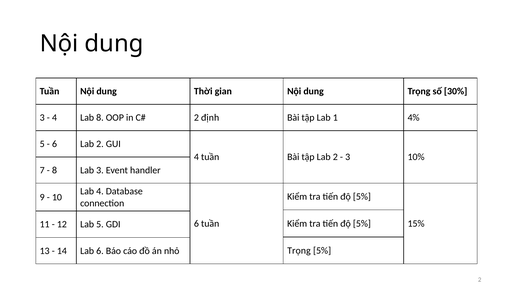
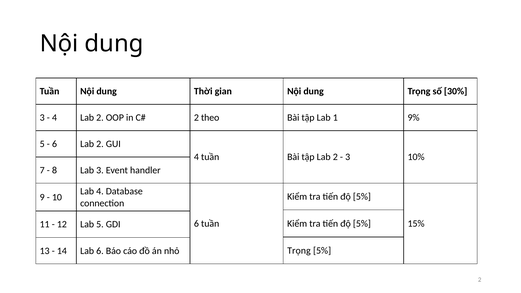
4 Lab 8: 8 -> 2
định: định -> theo
4%: 4% -> 9%
